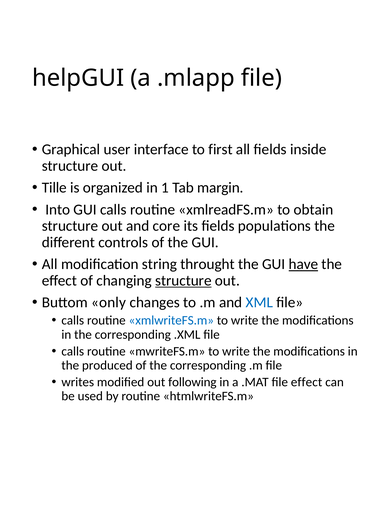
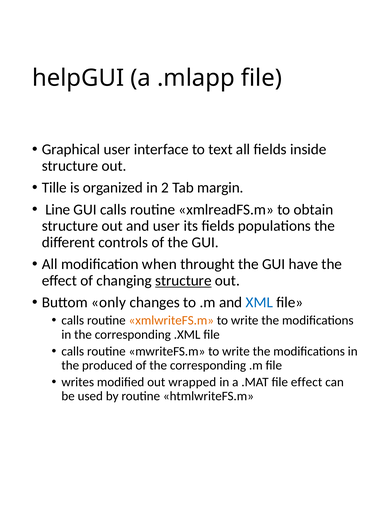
first: first -> text
1: 1 -> 2
Into: Into -> Line
and core: core -> user
string: string -> when
have underline: present -> none
xmlwriteFS.m colour: blue -> orange
following: following -> wrapped
